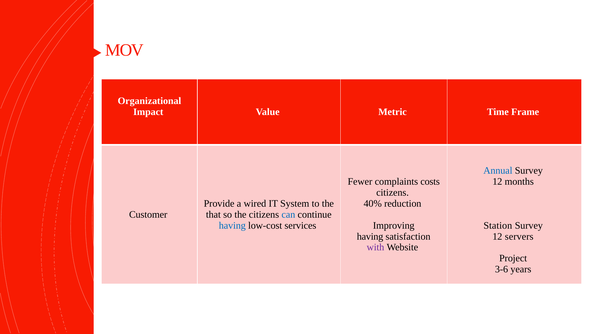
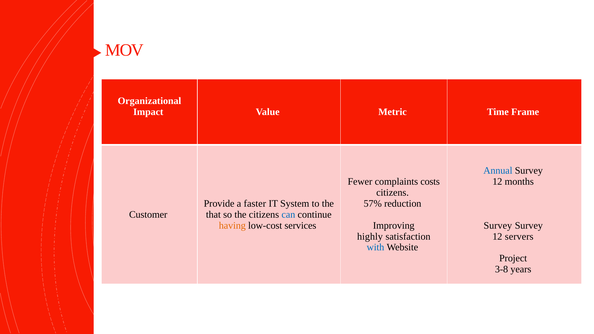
wired: wired -> faster
40%: 40% -> 57%
having at (232, 225) colour: blue -> orange
Station at (498, 225): Station -> Survey
having at (370, 236): having -> highly
with colour: purple -> blue
3-6: 3-6 -> 3-8
